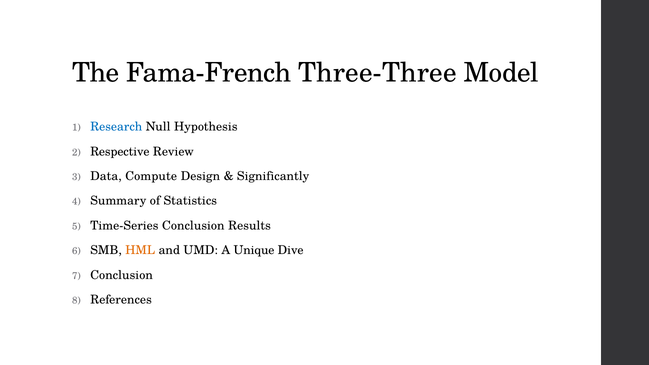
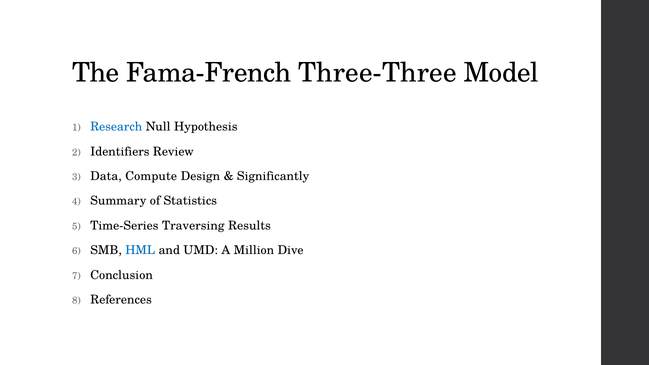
Respective: Respective -> Identifiers
Time-Series Conclusion: Conclusion -> Traversing
HML colour: orange -> blue
Unique: Unique -> Million
